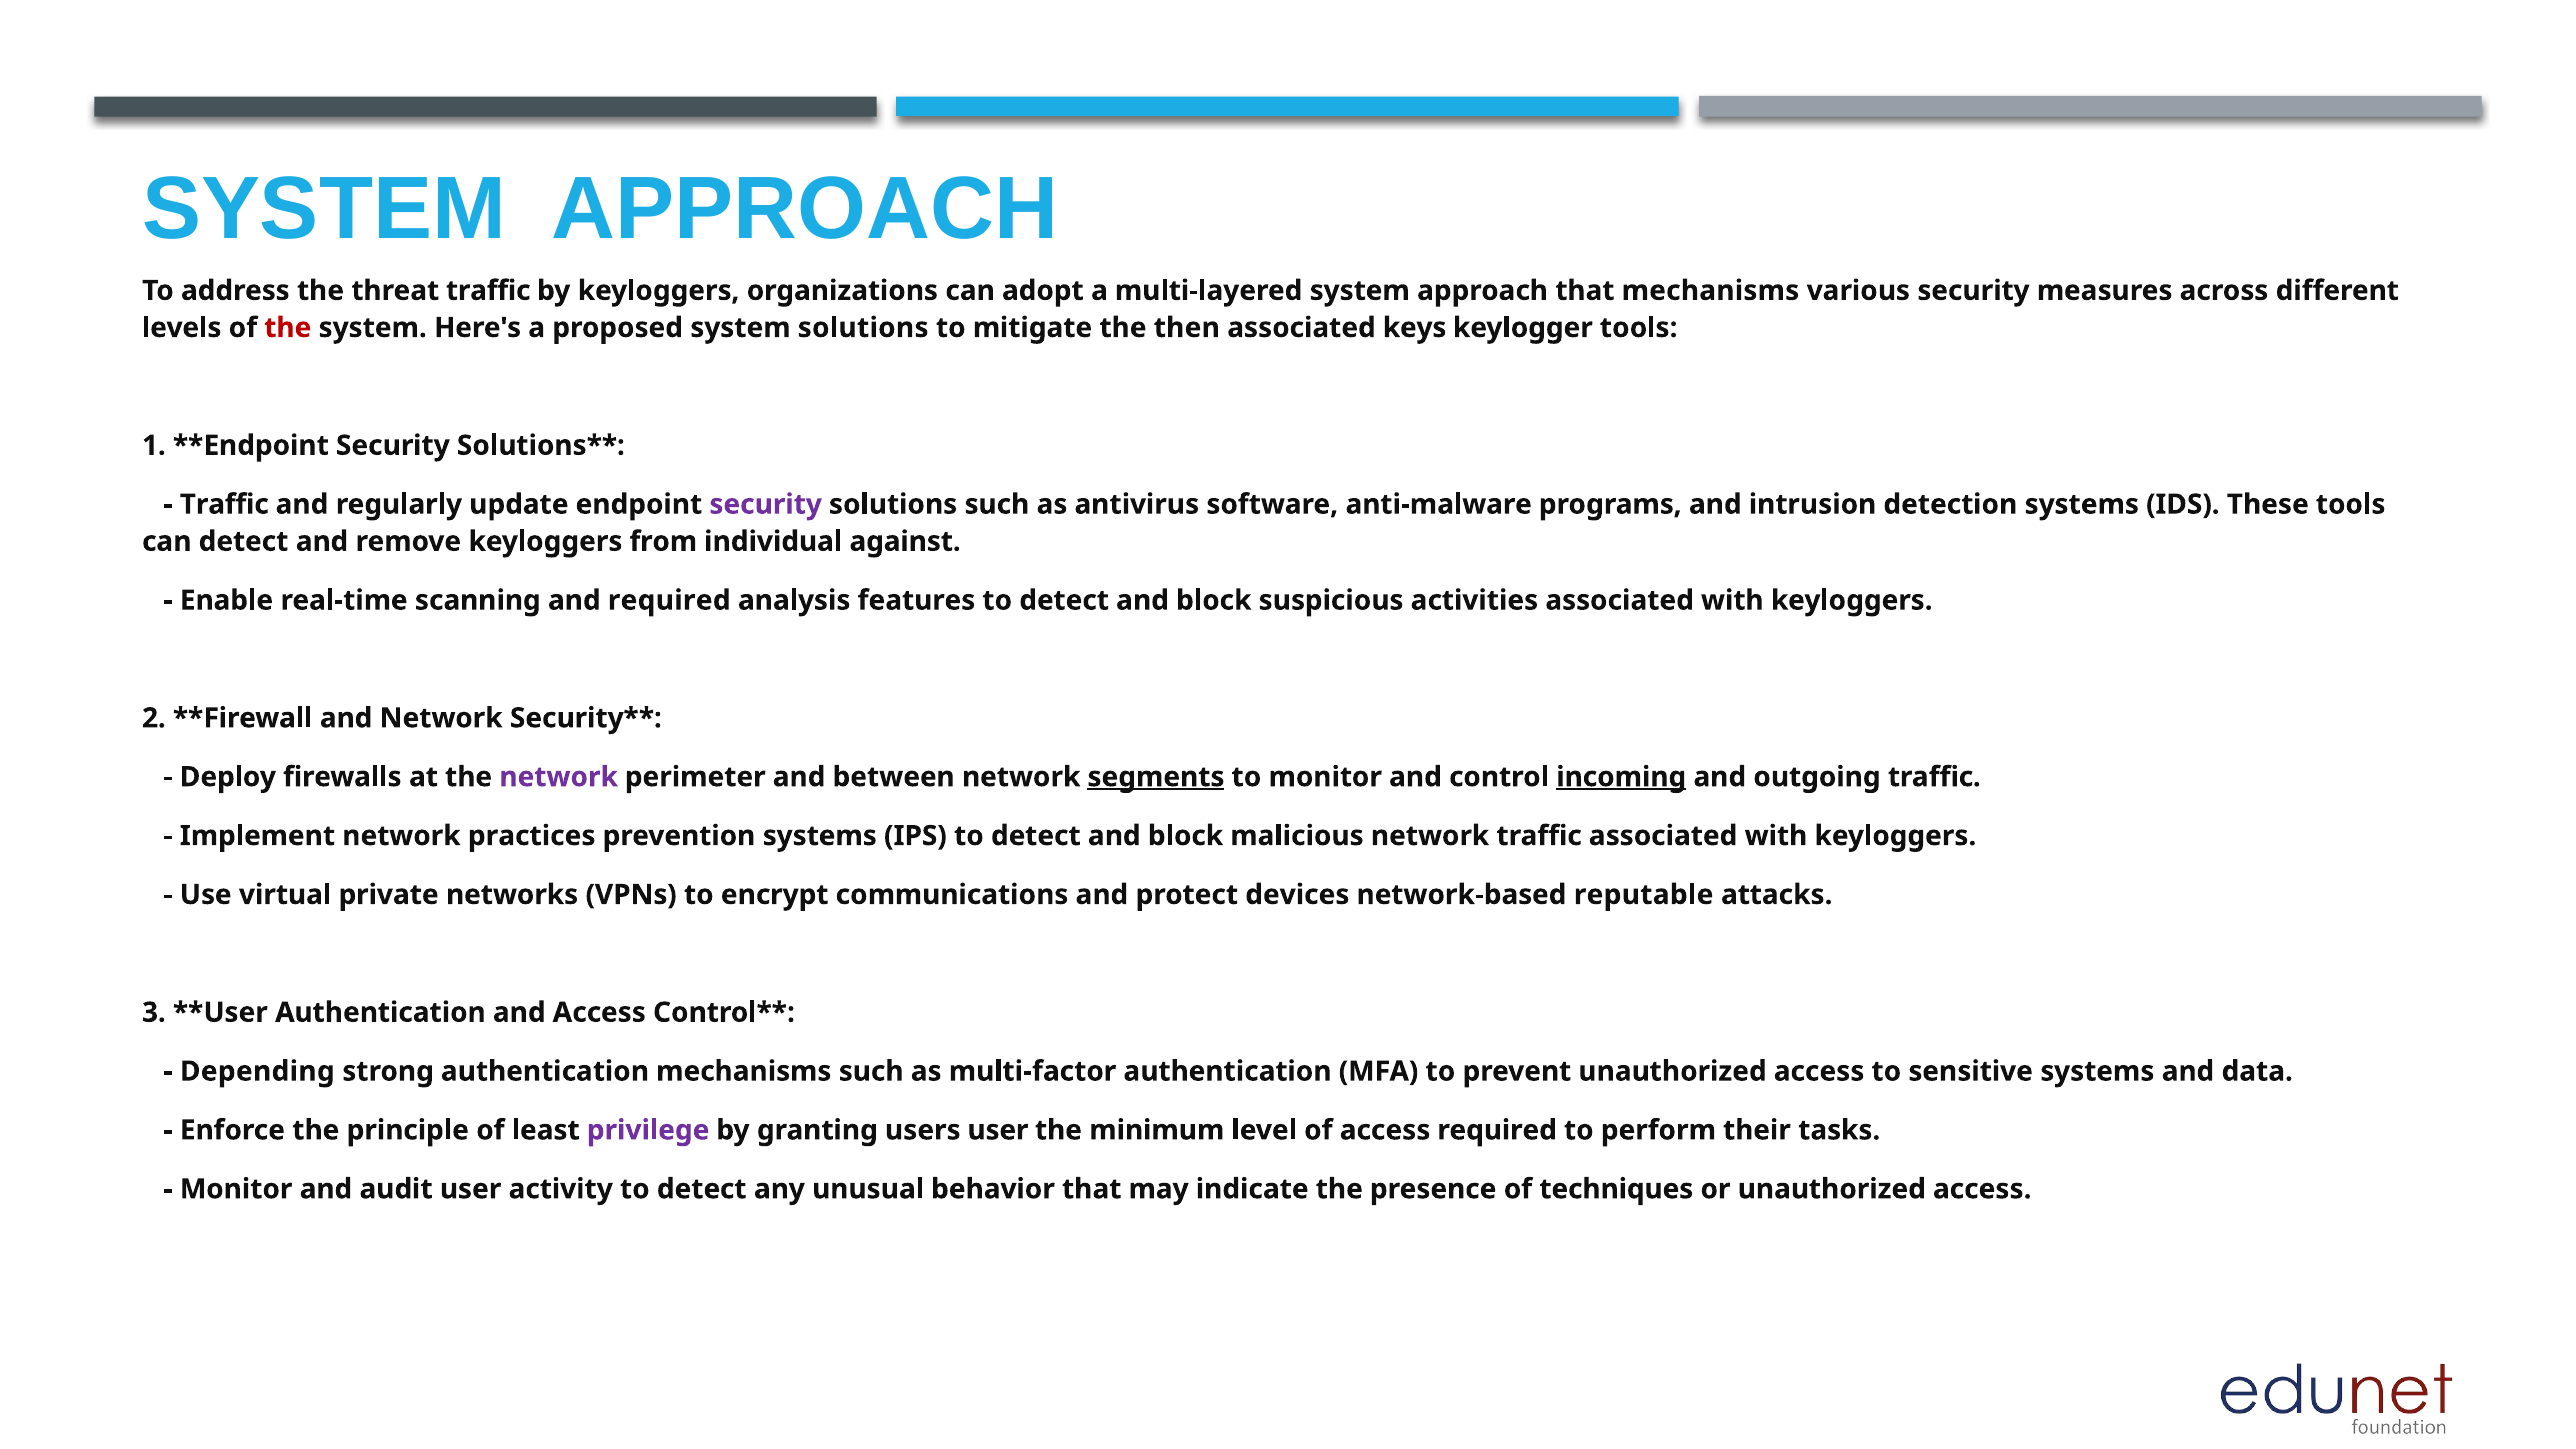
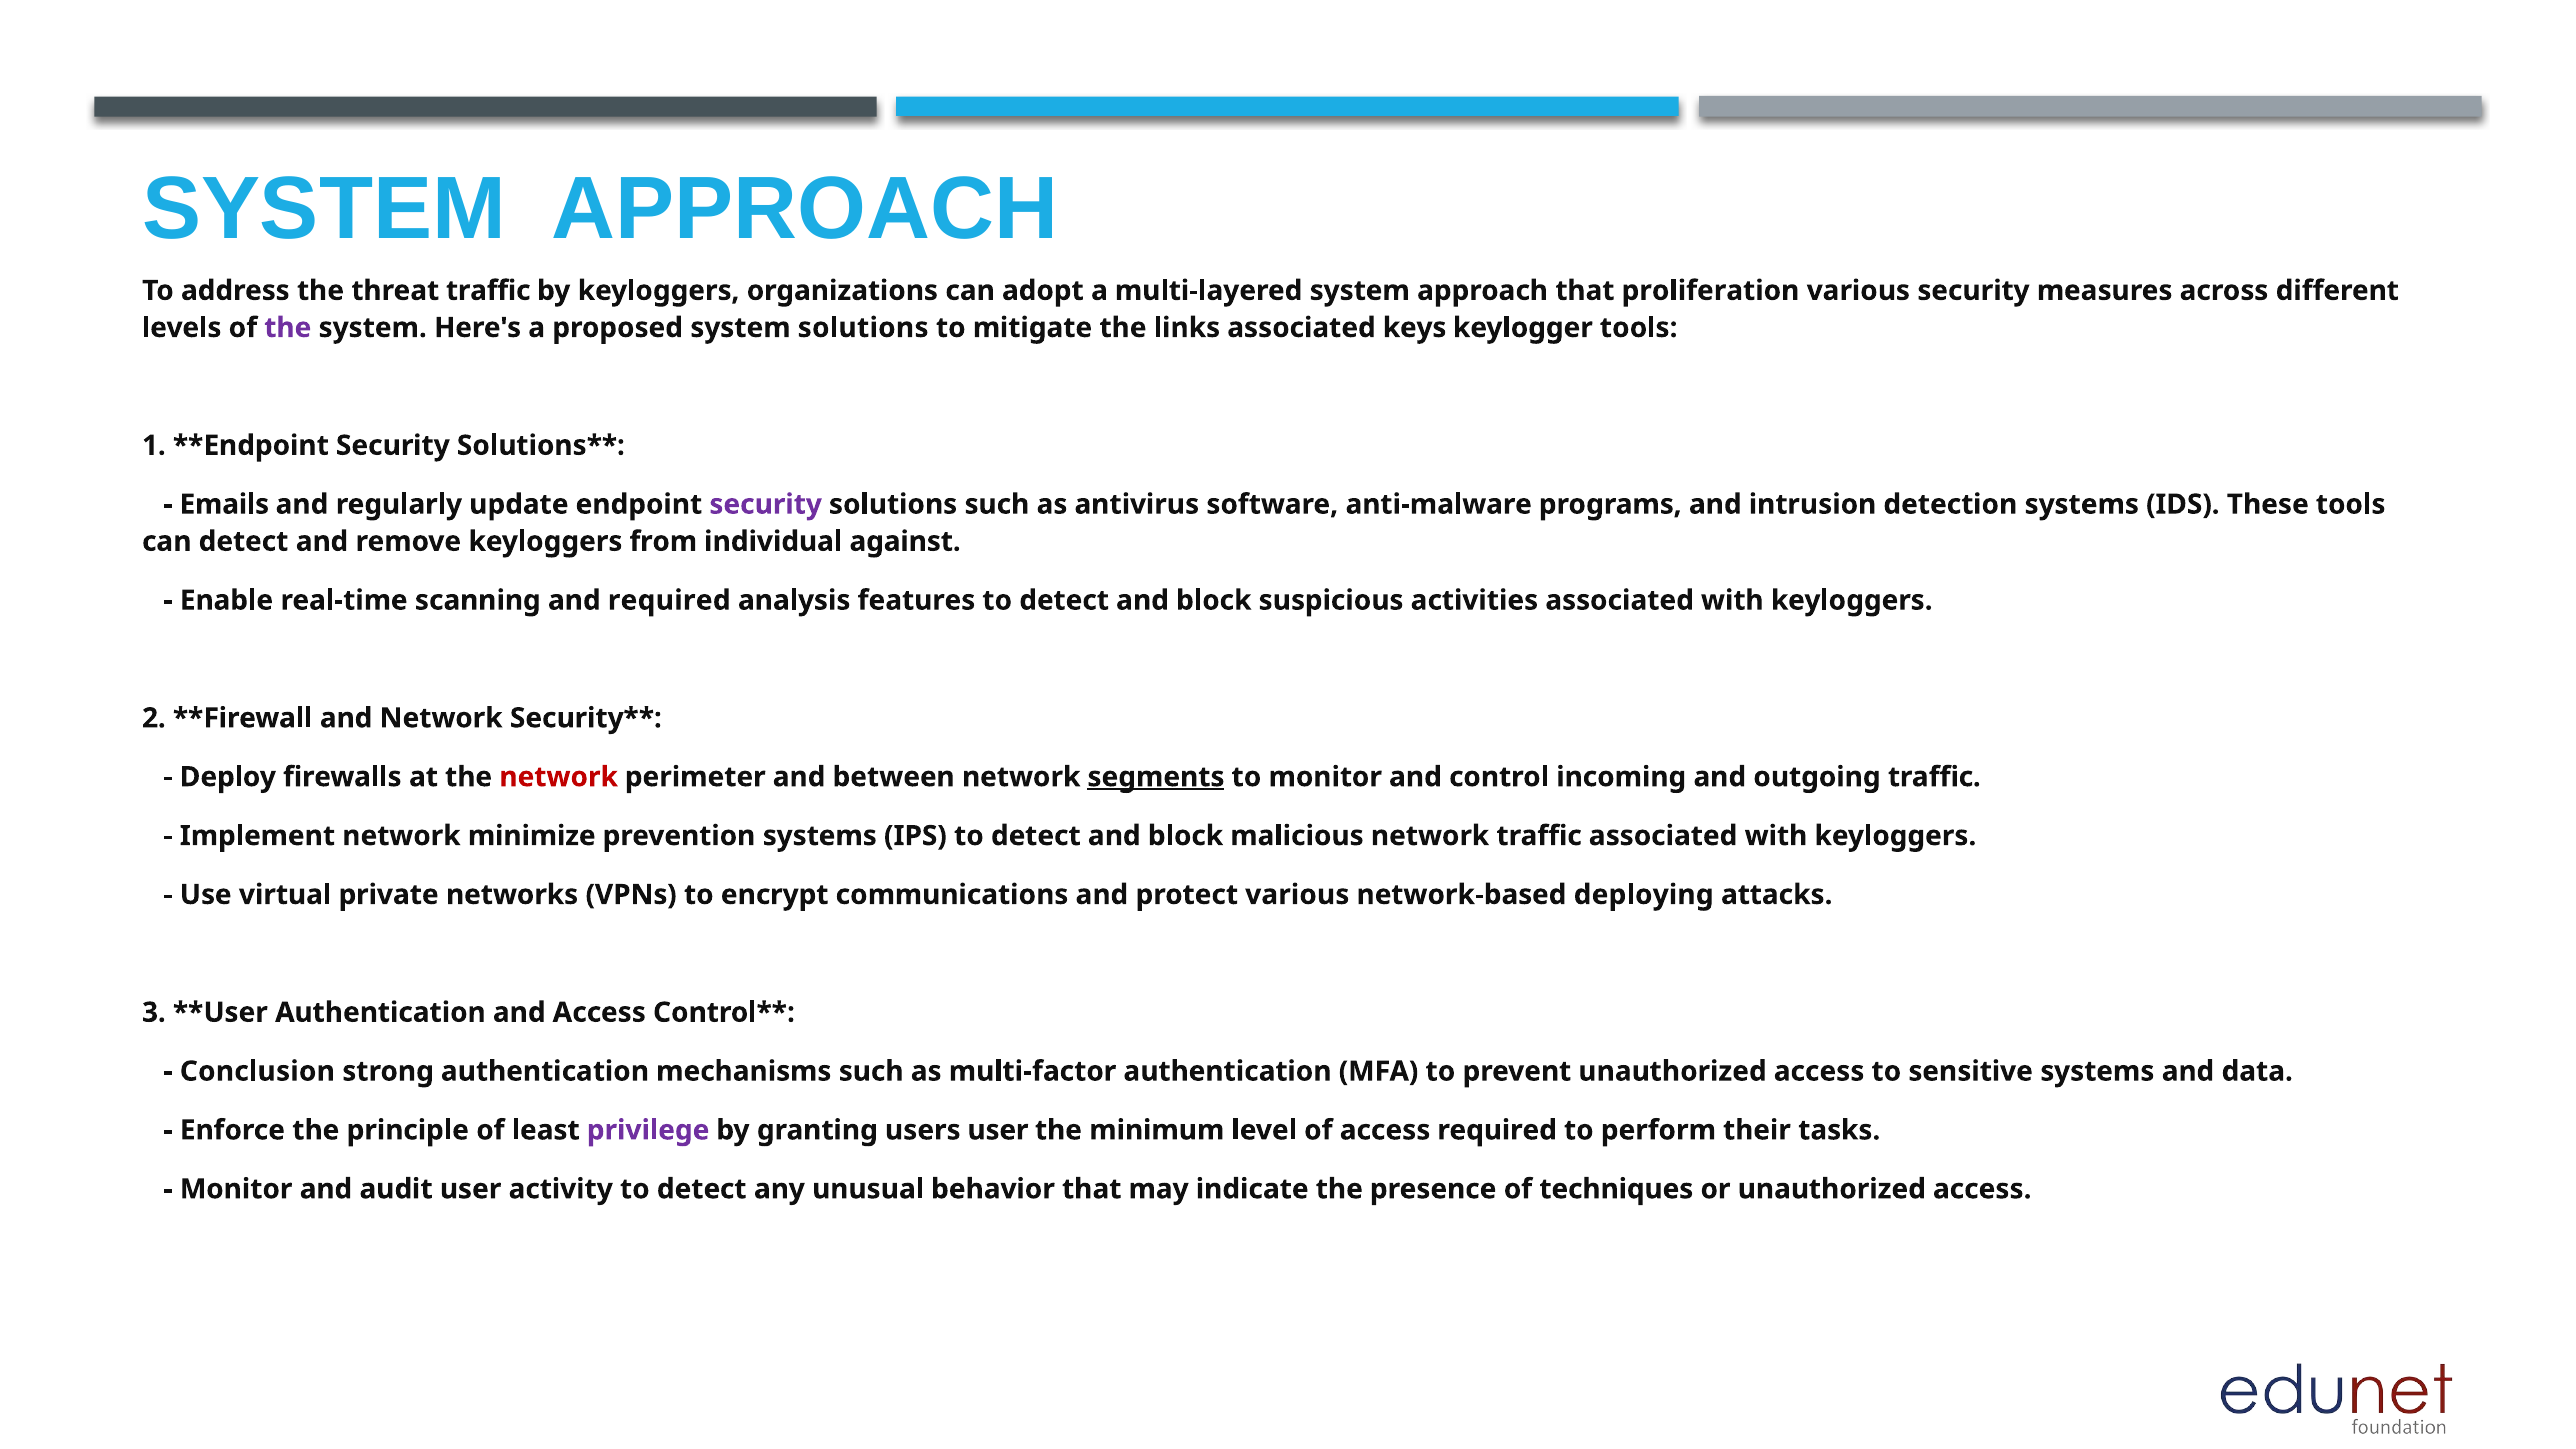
that mechanisms: mechanisms -> proliferation
the at (288, 328) colour: red -> purple
then: then -> links
Traffic at (224, 504): Traffic -> Emails
network at (559, 777) colour: purple -> red
incoming underline: present -> none
practices: practices -> minimize
protect devices: devices -> various
reputable: reputable -> deploying
Depending: Depending -> Conclusion
